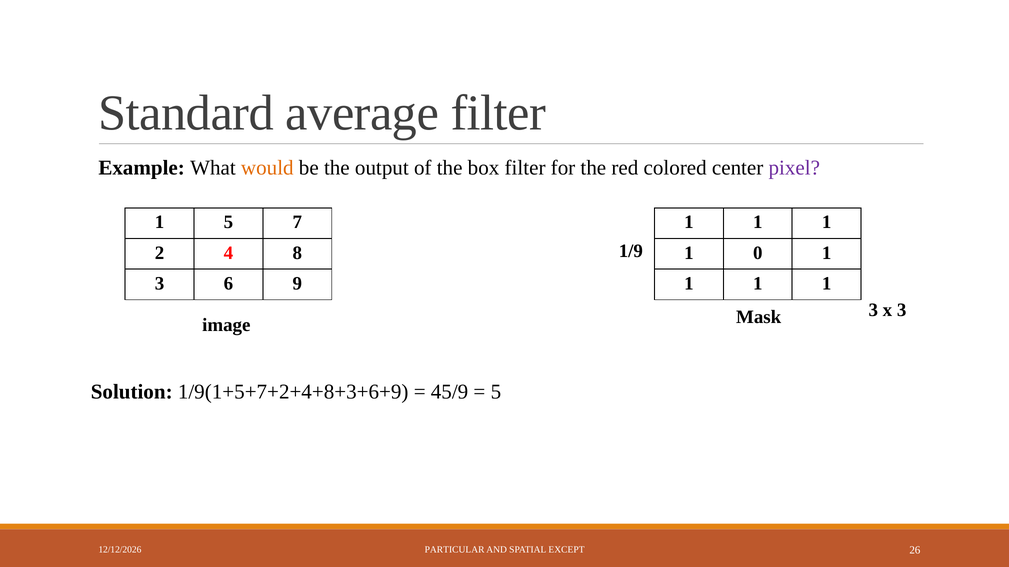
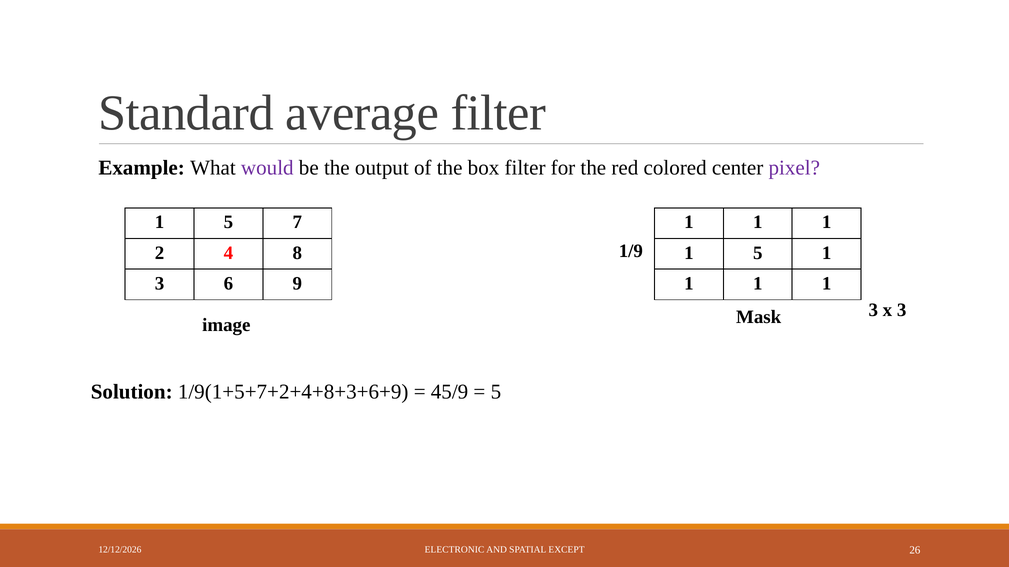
would colour: orange -> purple
0 at (758, 253): 0 -> 5
PARTICULAR: PARTICULAR -> ELECTRONIC
